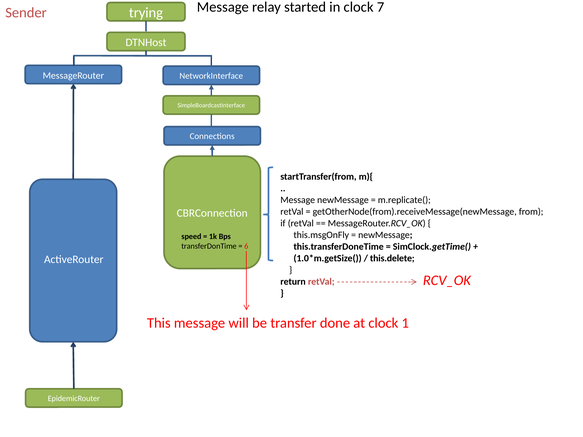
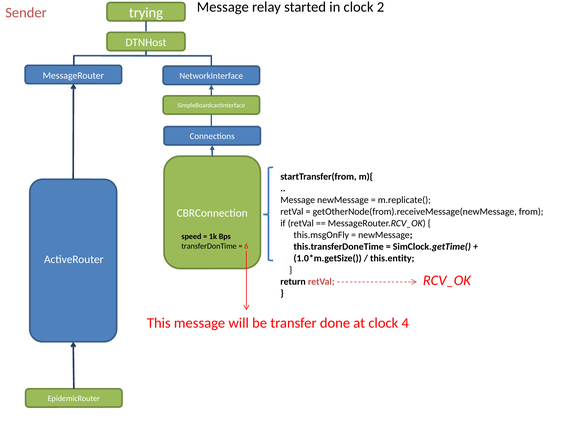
7: 7 -> 2
this.delete: this.delete -> this.entity
1: 1 -> 4
